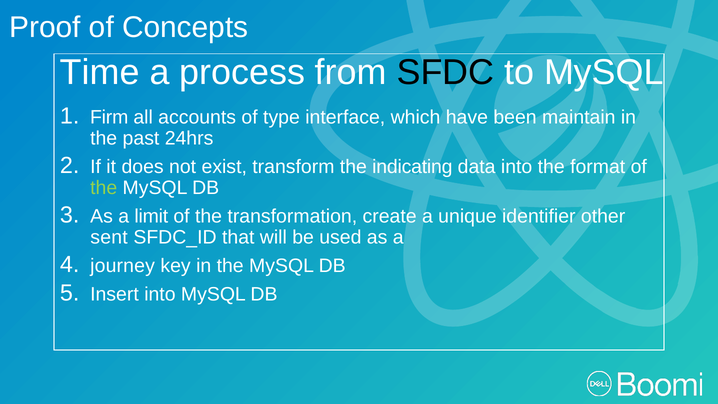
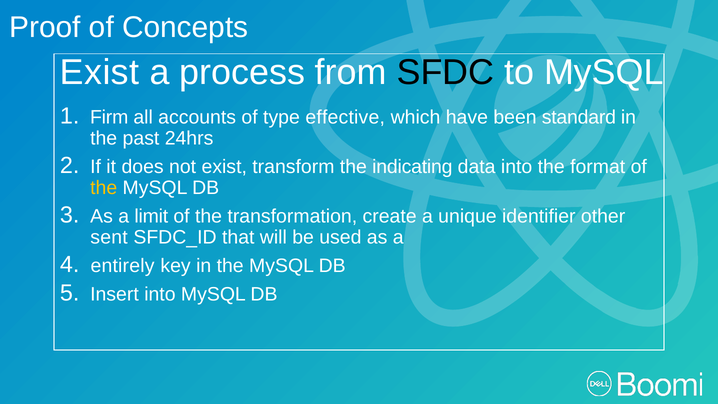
Time at (100, 72): Time -> Exist
interface: interface -> effective
maintain: maintain -> standard
the at (104, 188) colour: light green -> yellow
journey: journey -> entirely
